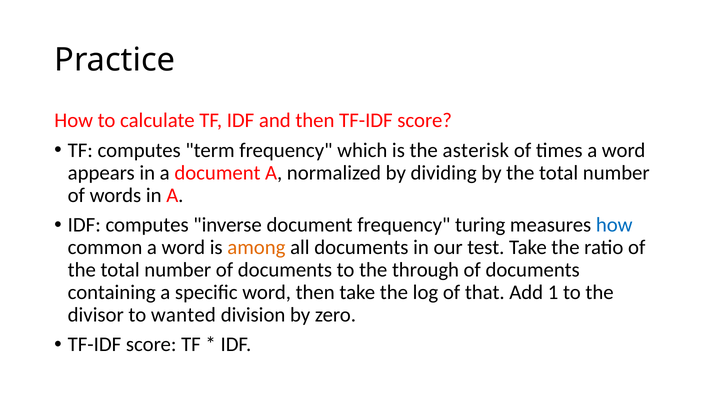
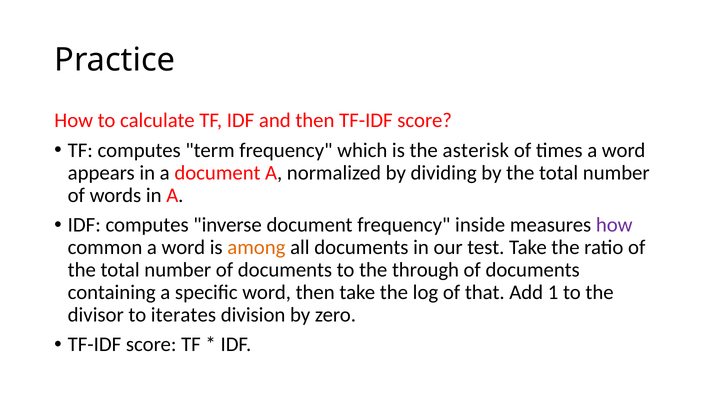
turing: turing -> inside
how at (614, 225) colour: blue -> purple
wanted: wanted -> iterates
